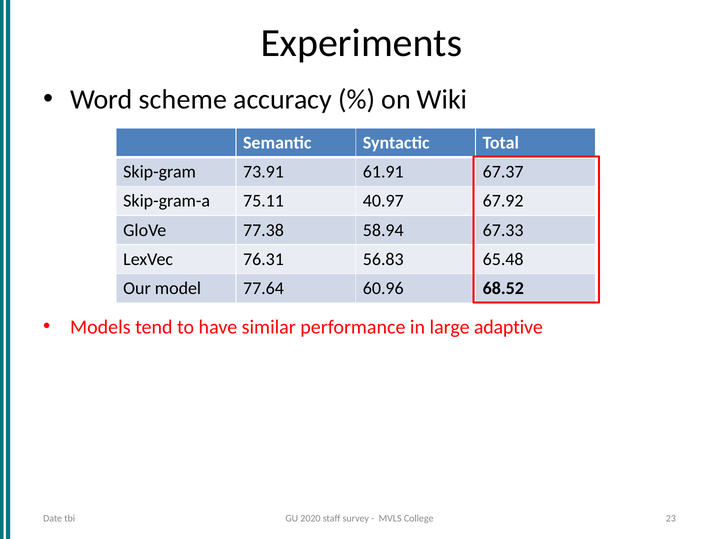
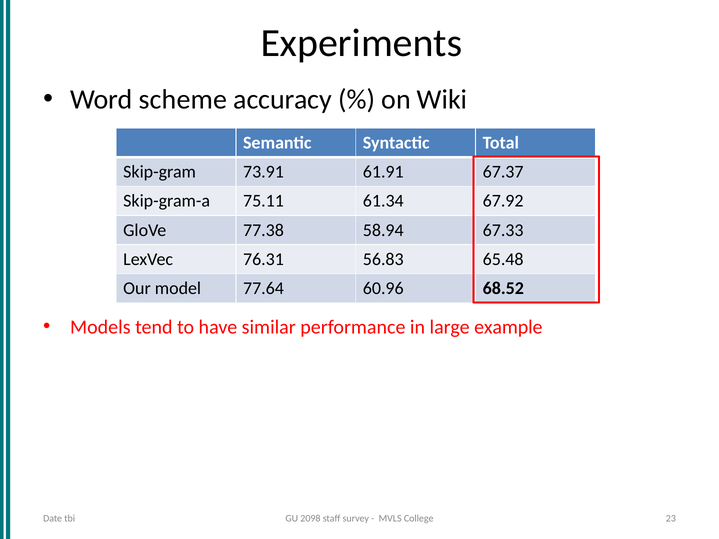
40.97: 40.97 -> 61.34
adaptive: adaptive -> example
2020: 2020 -> 2098
